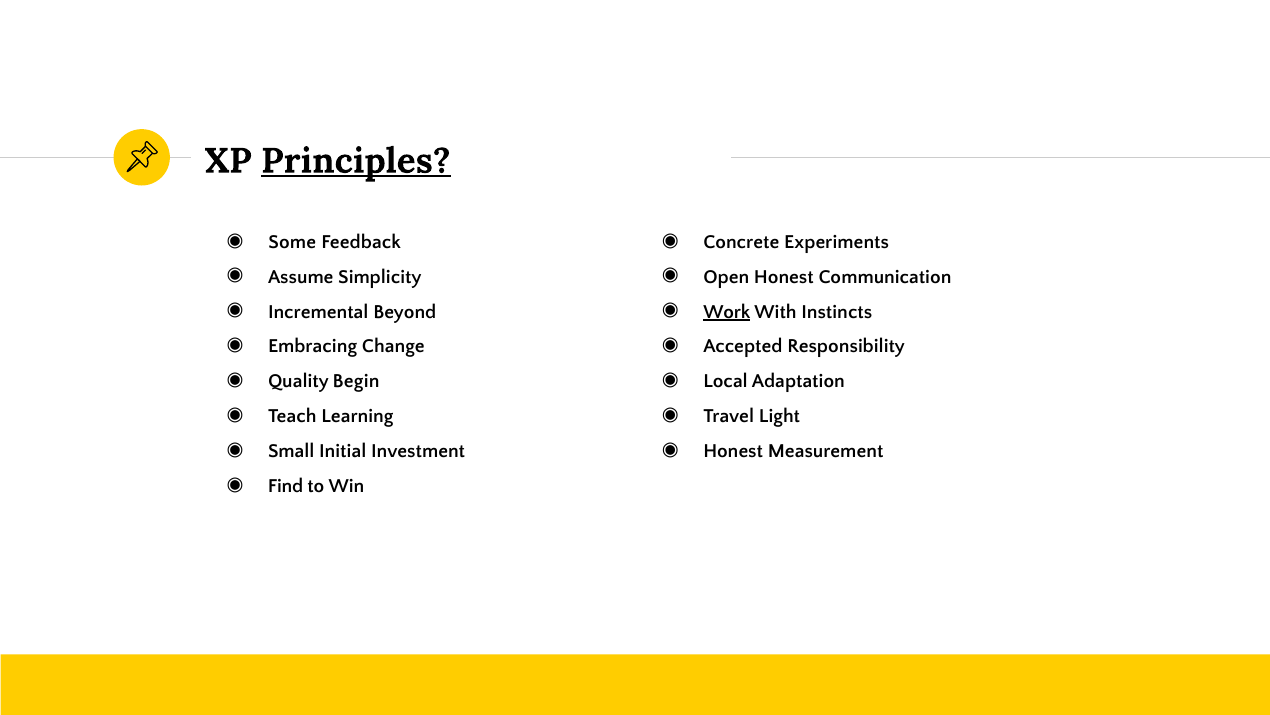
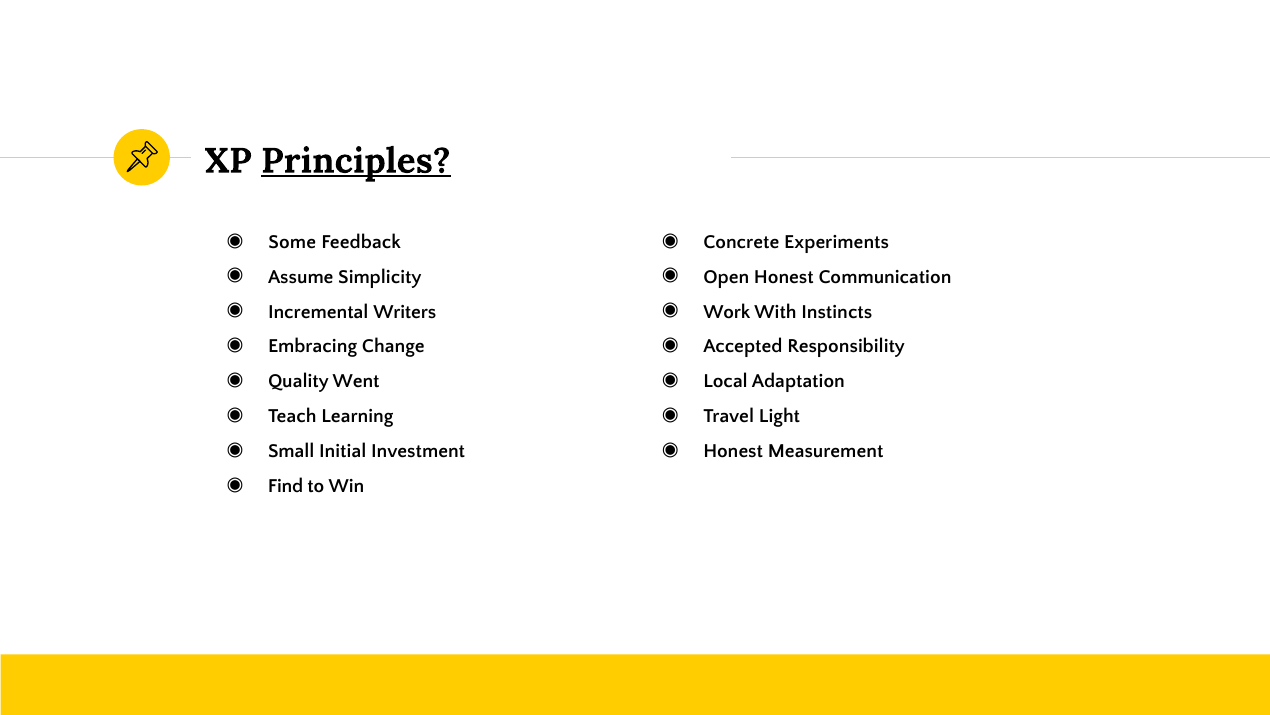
Beyond: Beyond -> Writers
Work underline: present -> none
Begin: Begin -> Went
